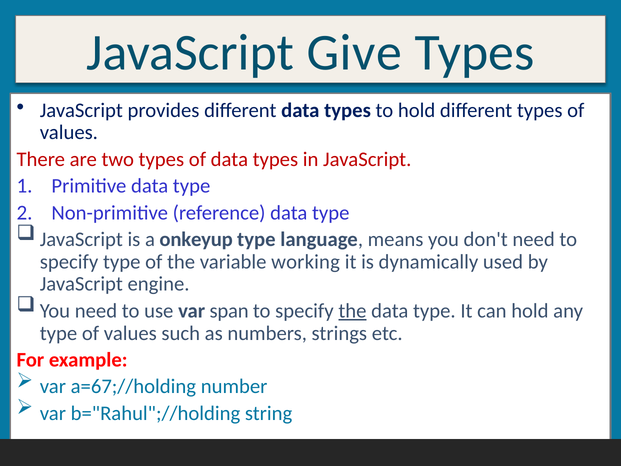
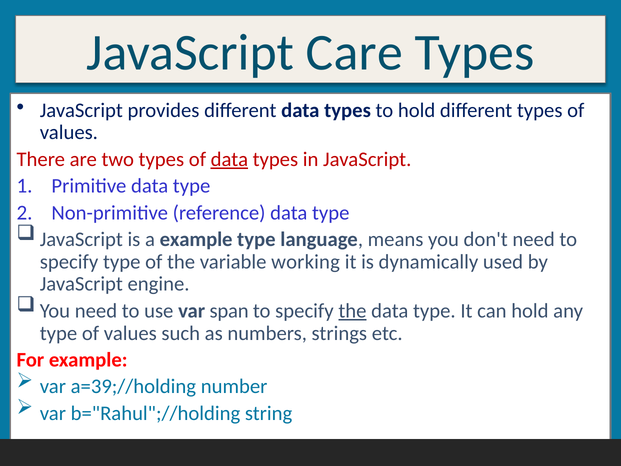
Give: Give -> Care
data at (229, 159) underline: none -> present
a onkeyup: onkeyup -> example
a=67;//holding: a=67;//holding -> a=39;//holding
